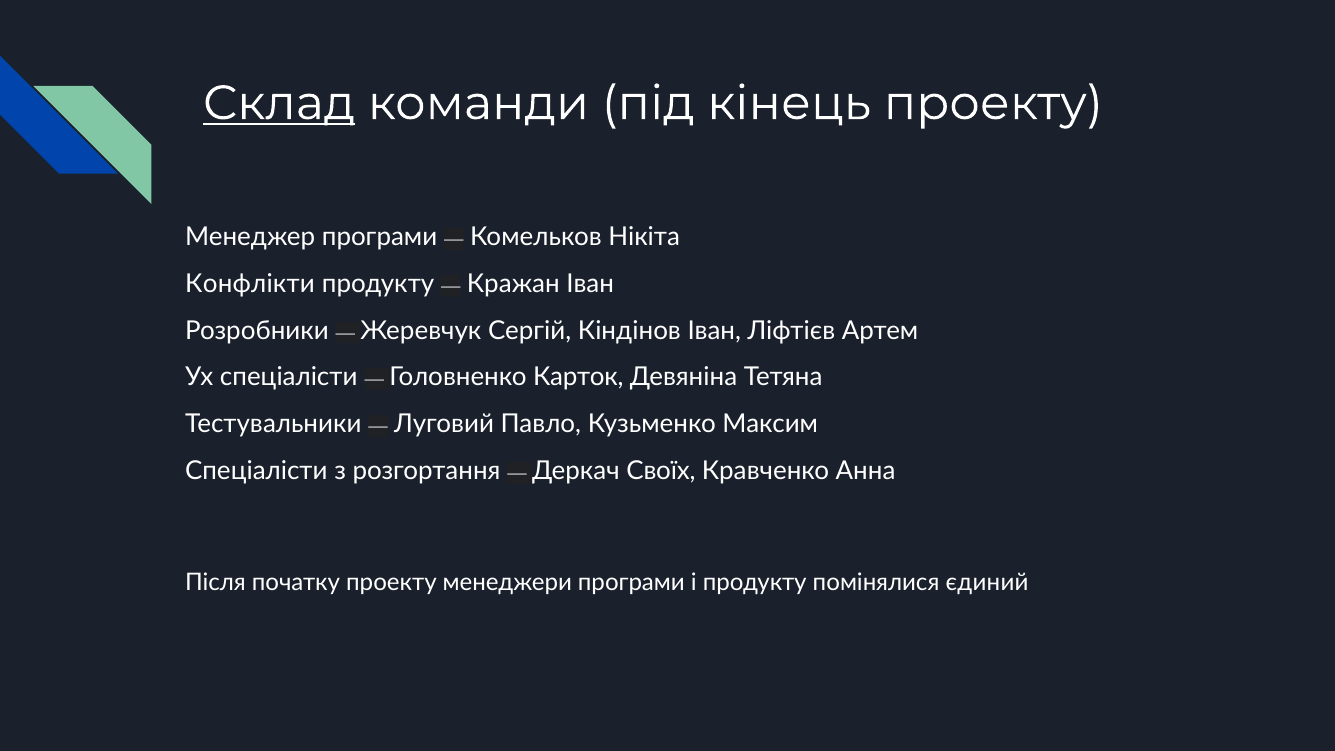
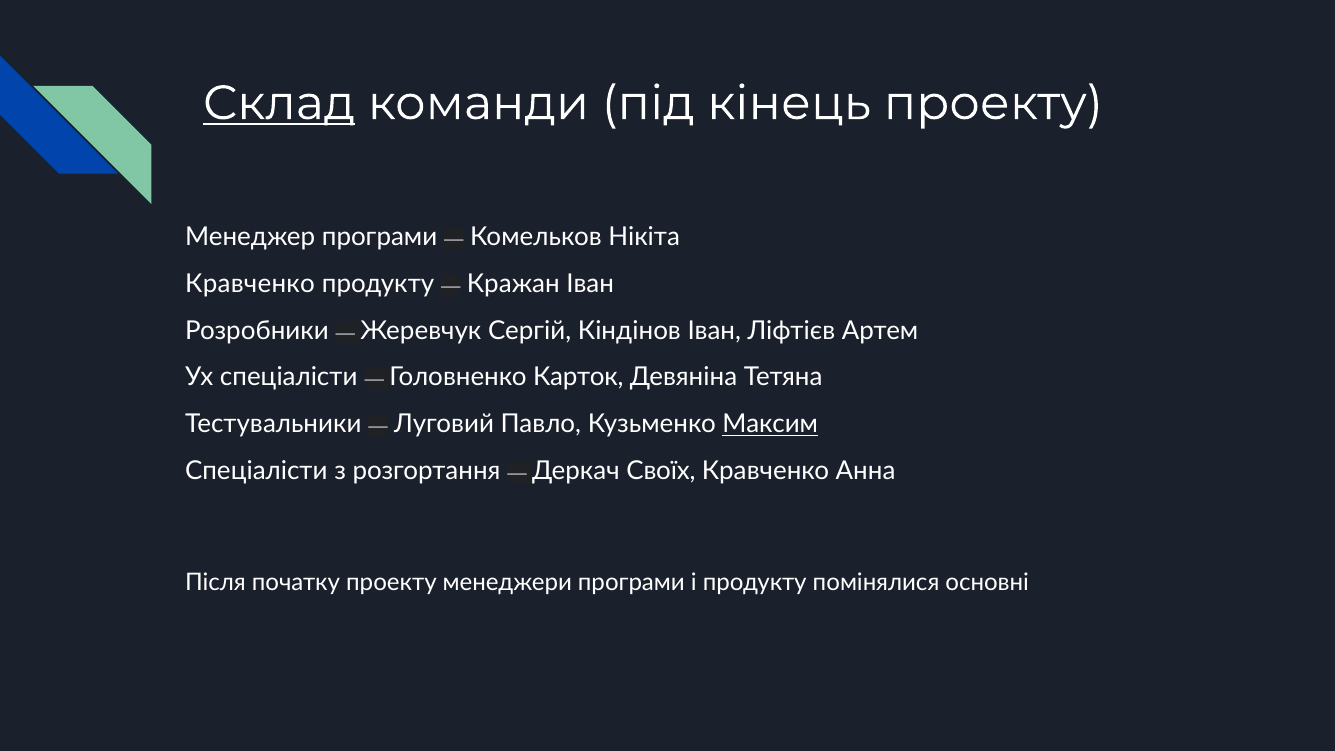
Конфлікти at (250, 284): Конфлікти -> Кравченко
Максим underline: none -> present
єдиний: єдиний -> основні
